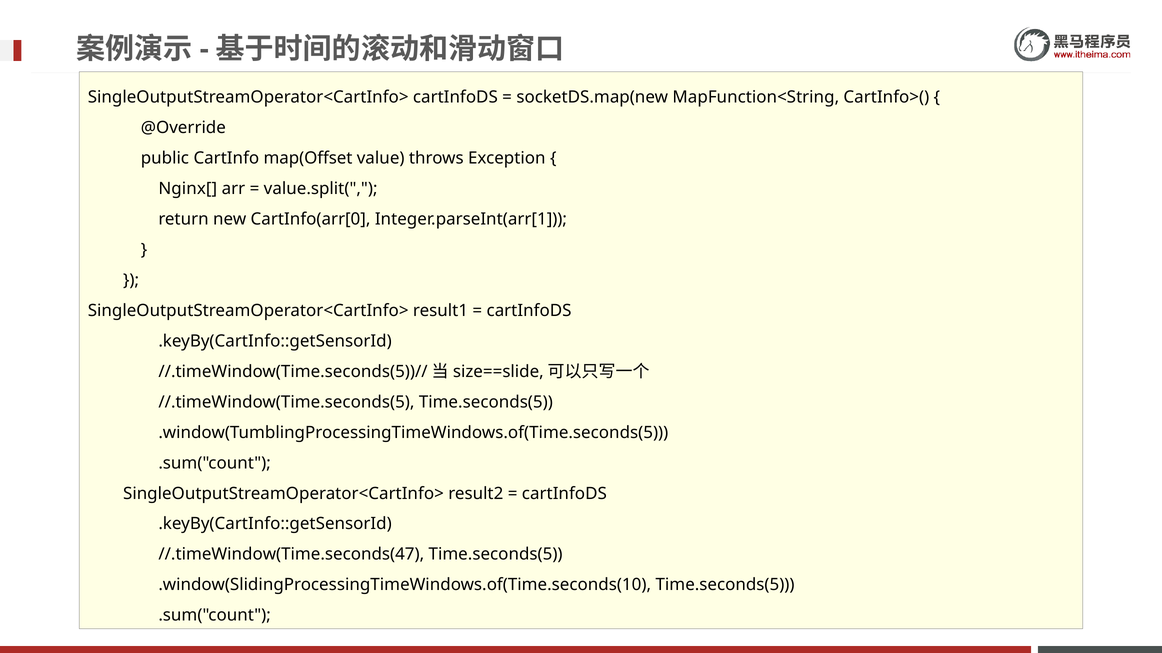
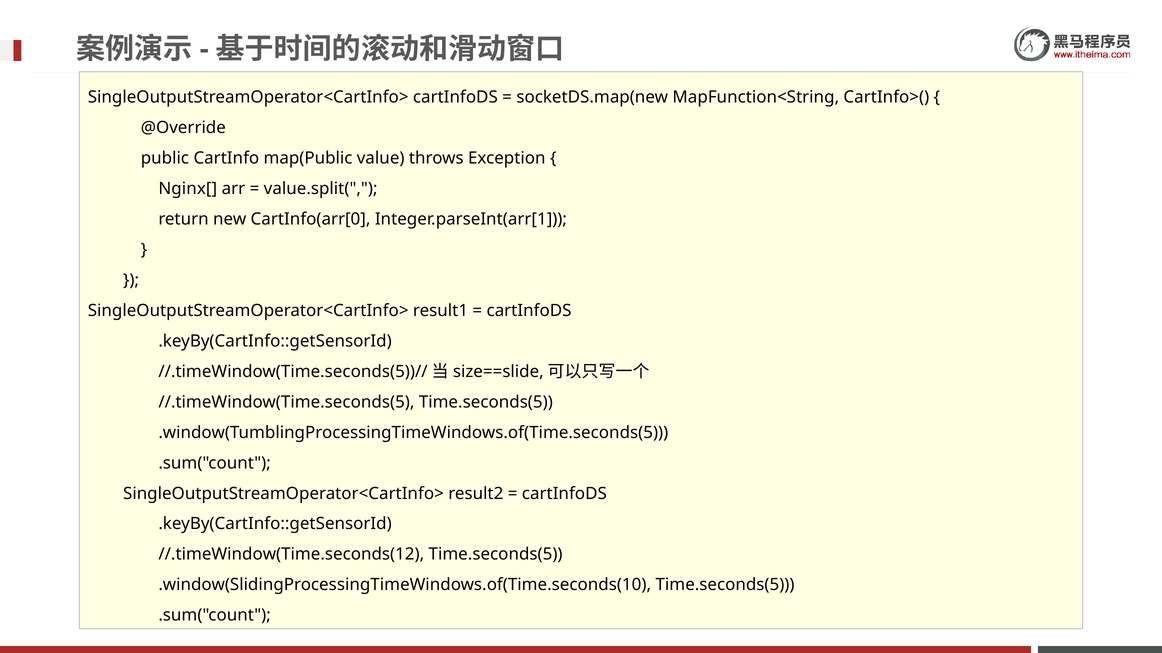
map(Offset: map(Offset -> map(Public
//.timeWindow(Time.seconds(47: //.timeWindow(Time.seconds(47 -> //.timeWindow(Time.seconds(12
